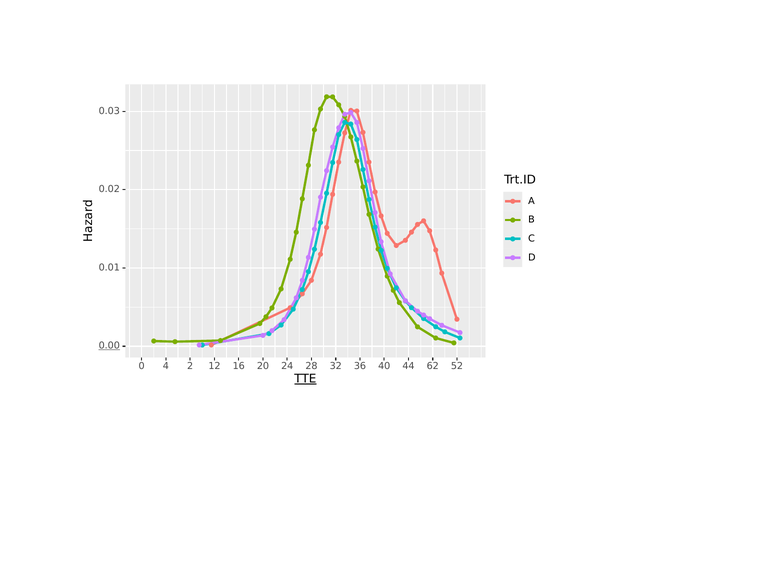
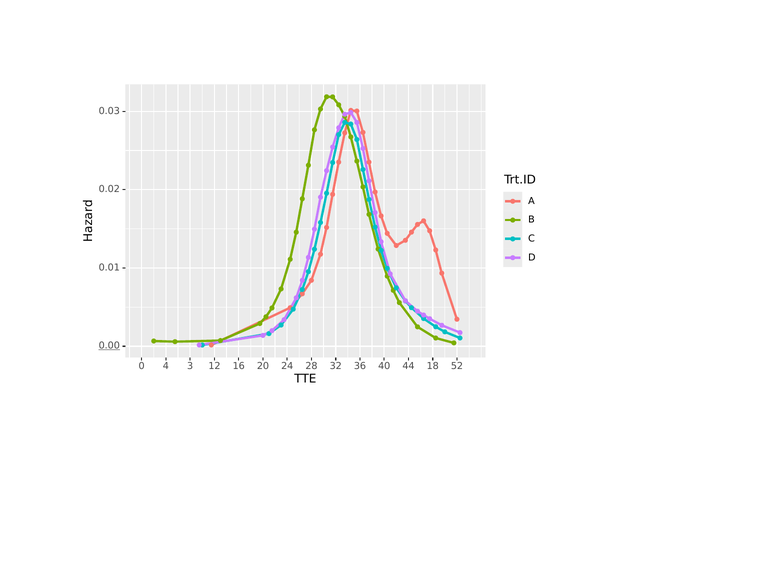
2: 2 -> 3
62: 62 -> 18
TTE underline: present -> none
